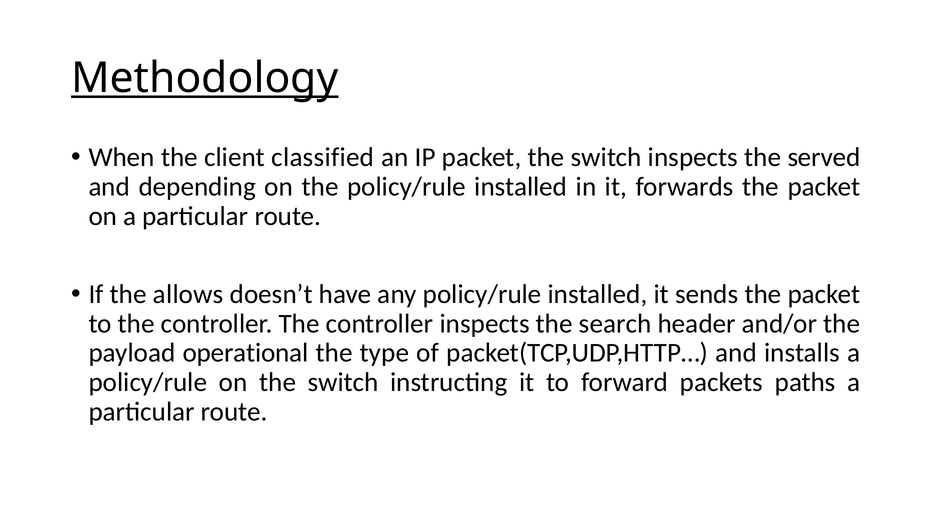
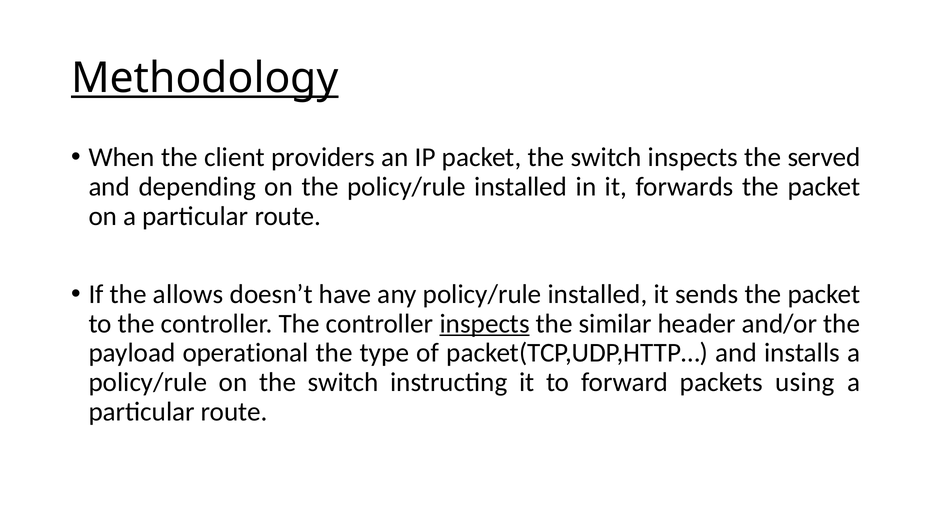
classified: classified -> providers
inspects at (485, 324) underline: none -> present
search: search -> similar
paths: paths -> using
